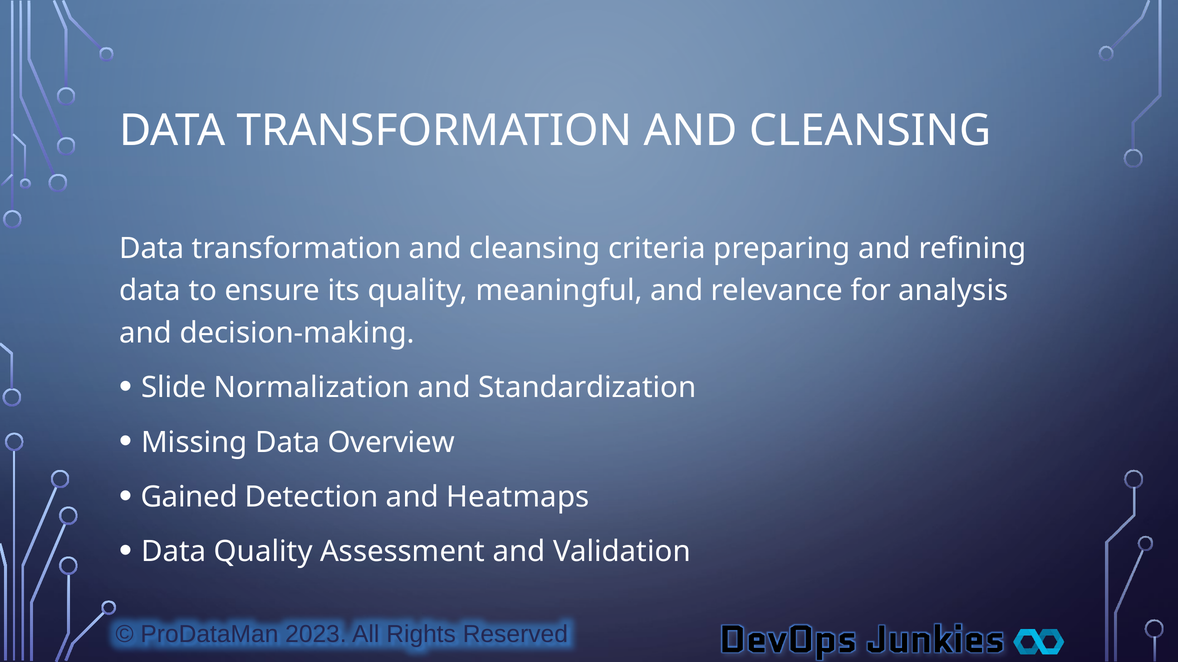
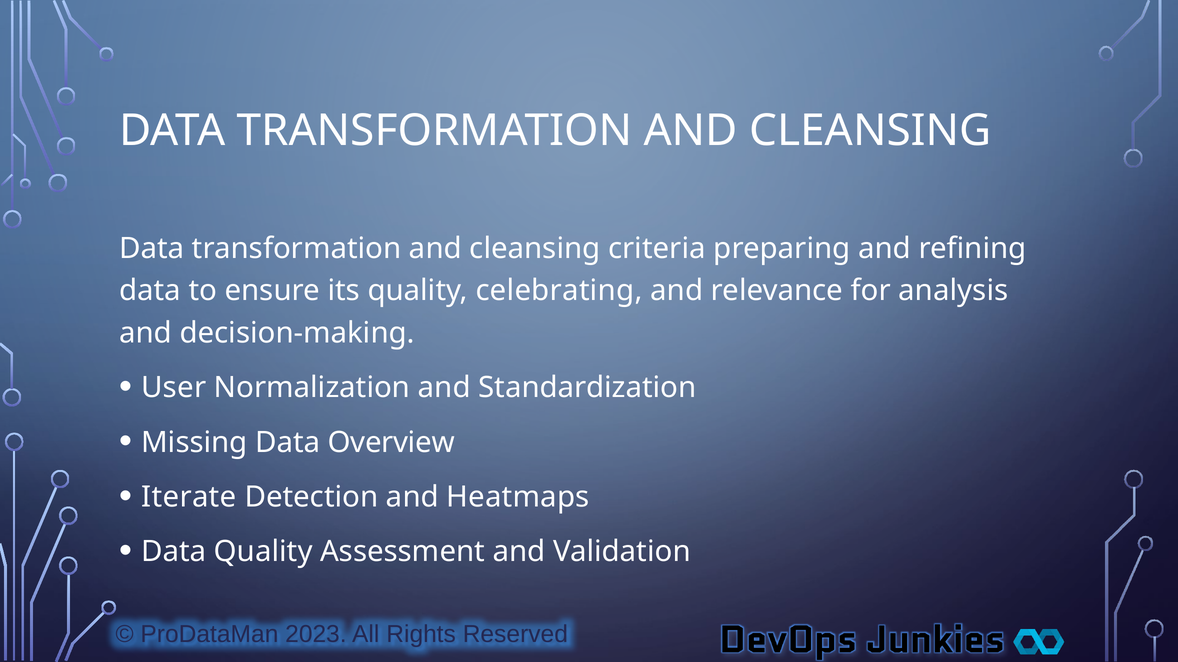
meaningful: meaningful -> celebrating
Slide: Slide -> User
Gained: Gained -> Iterate
